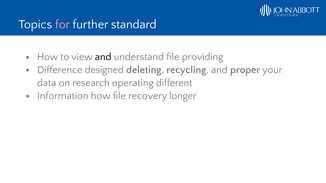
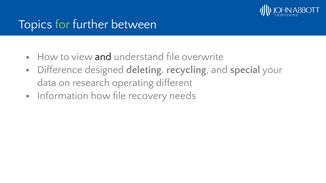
for colour: pink -> light green
standard: standard -> between
providing: providing -> overwrite
proper: proper -> special
longer: longer -> needs
